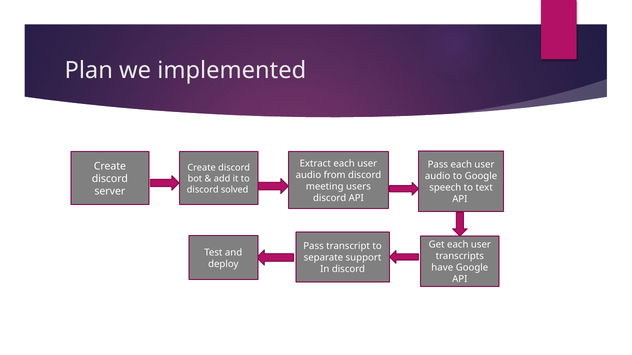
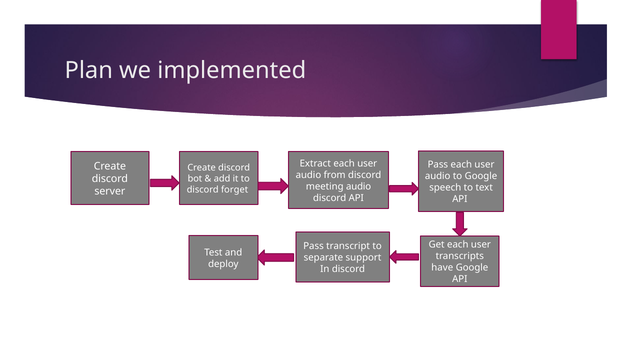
meeting users: users -> audio
solved: solved -> forget
